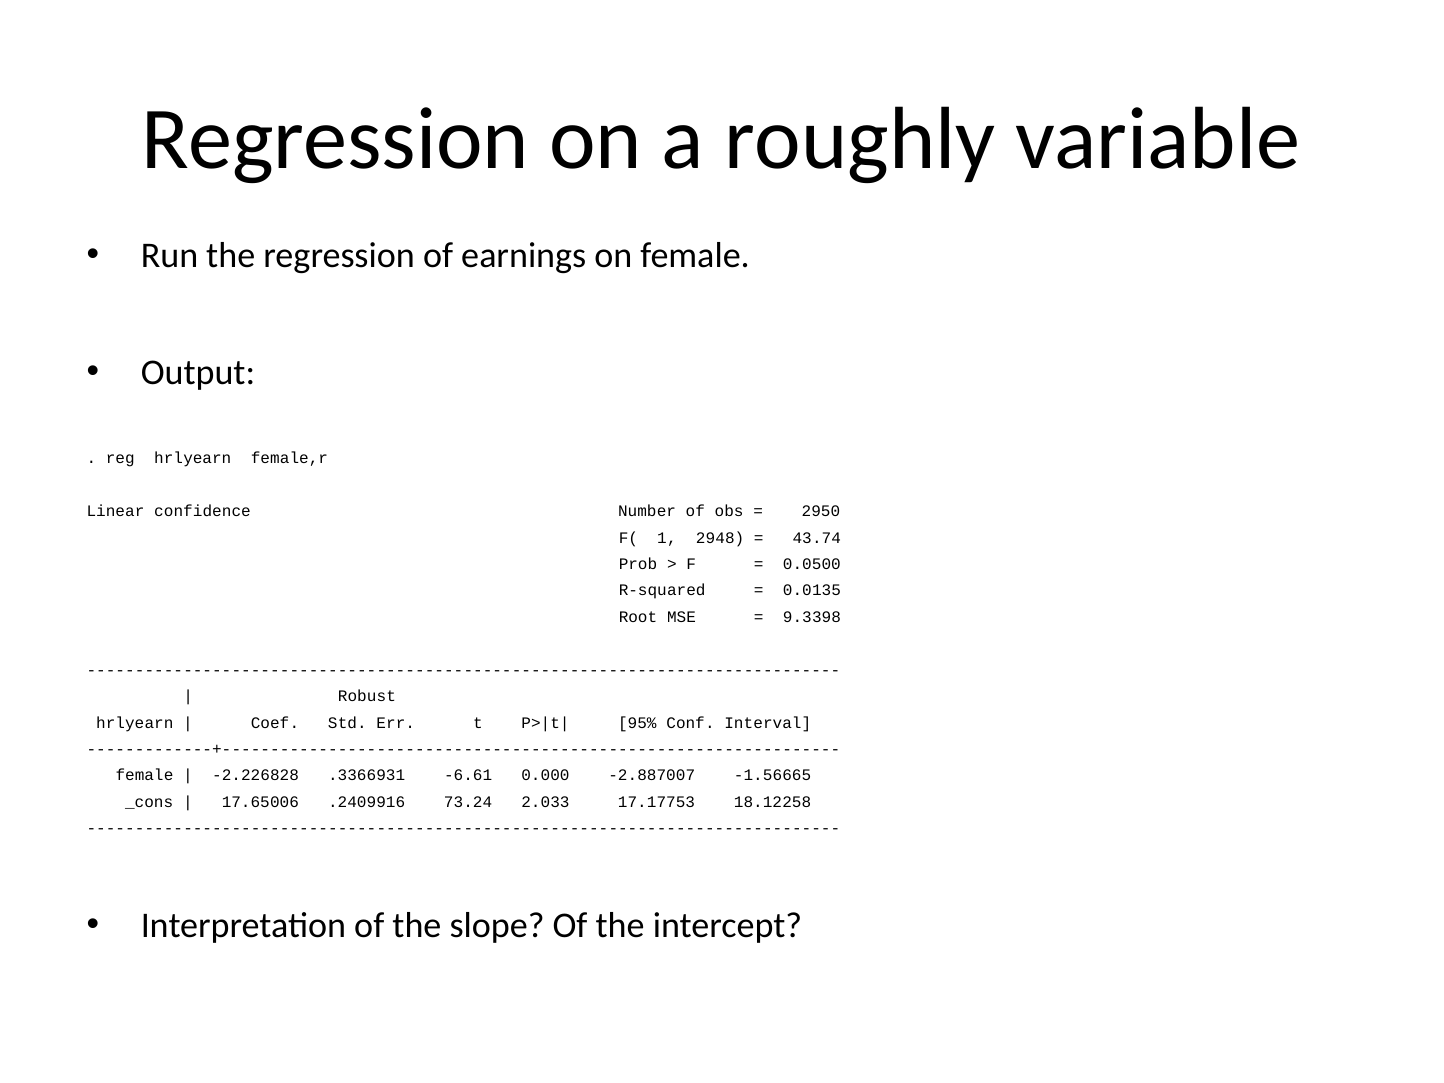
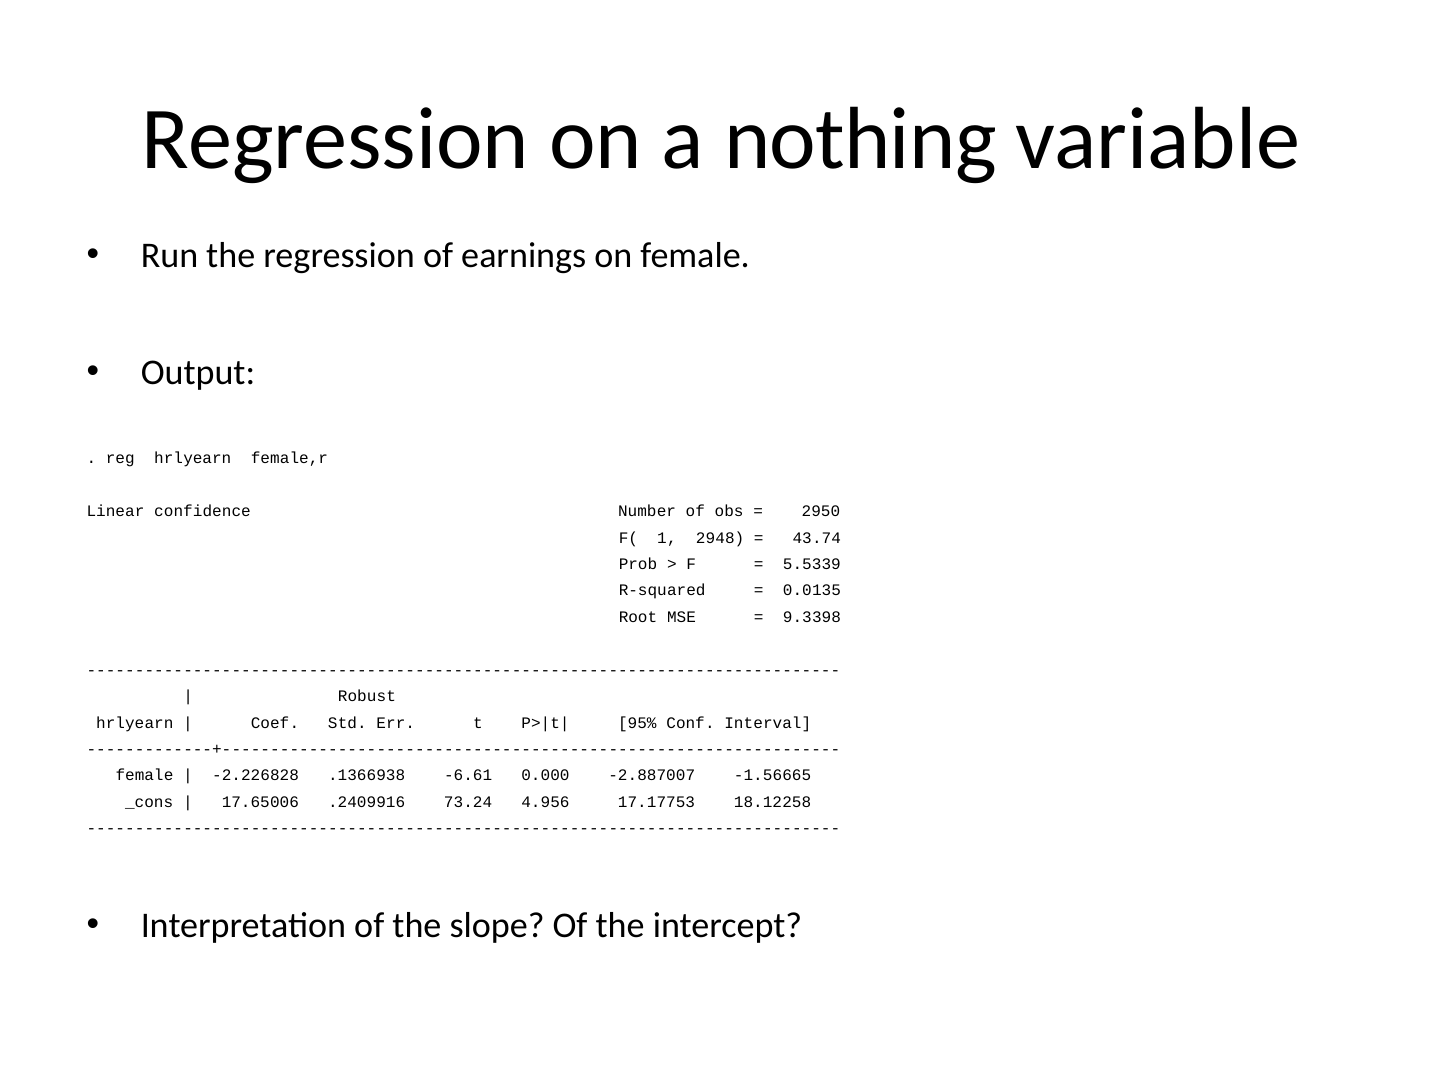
roughly: roughly -> nothing
0.0500: 0.0500 -> 5.5339
.3366931: .3366931 -> .1366938
2.033: 2.033 -> 4.956
